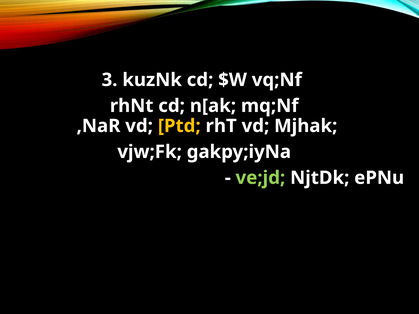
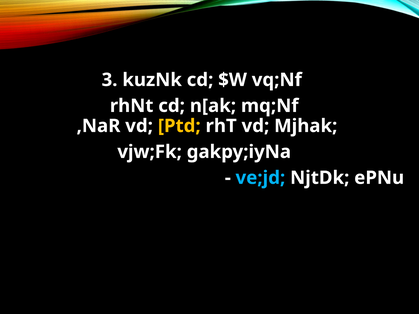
ve;jd colour: light green -> light blue
